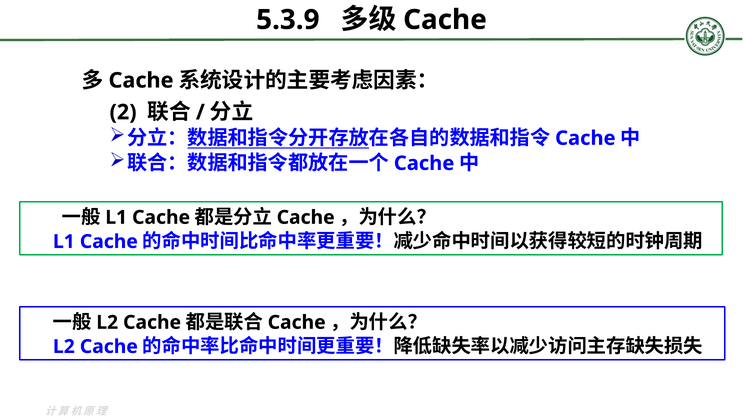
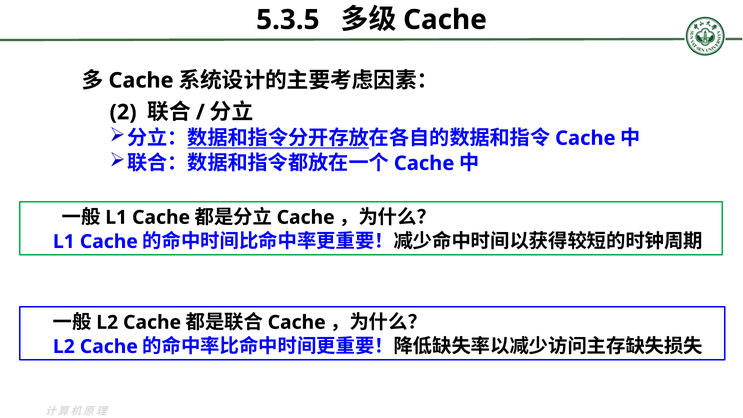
5.3.9: 5.3.9 -> 5.3.5
